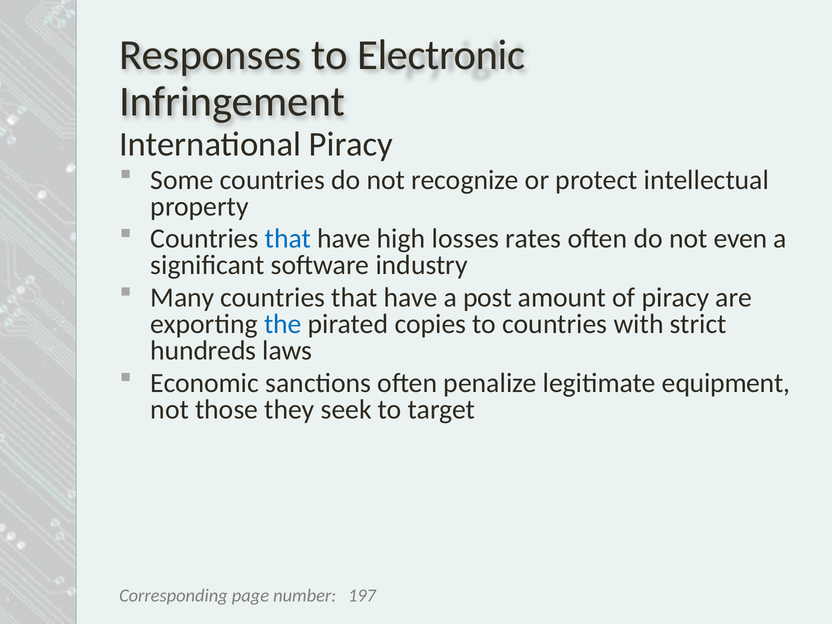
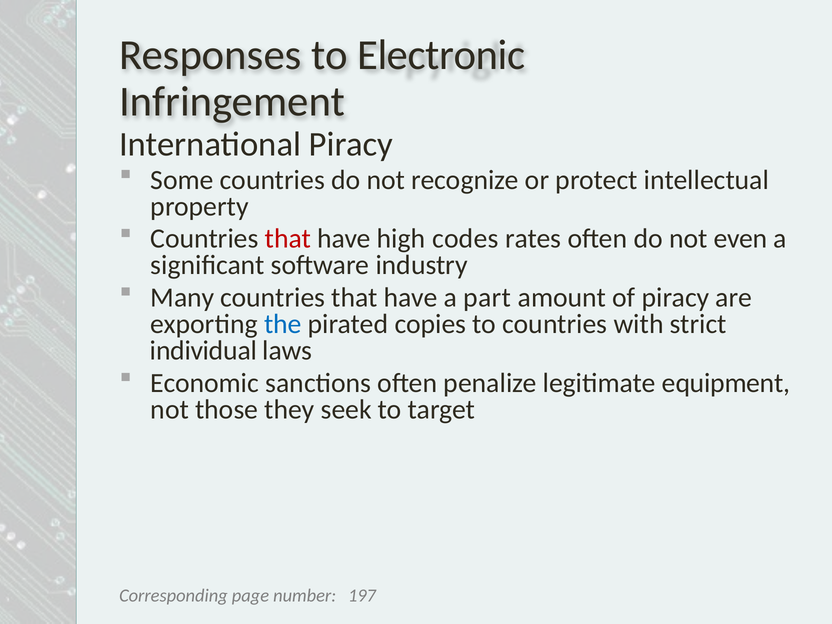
that at (288, 239) colour: blue -> red
losses: losses -> codes
post: post -> part
hundreds: hundreds -> individual
